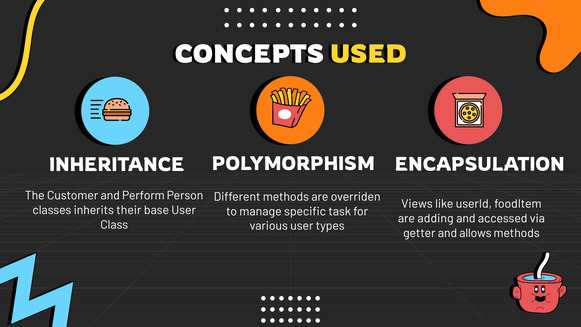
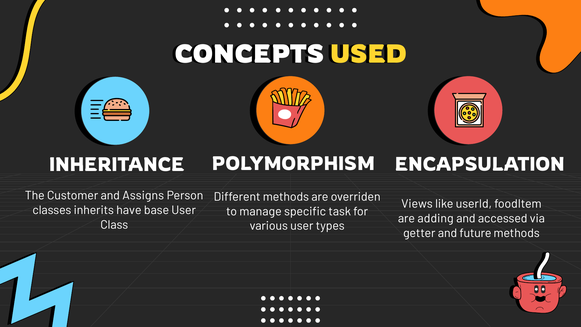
Perform: Perform -> Assigns
their: their -> have
allows: allows -> future
